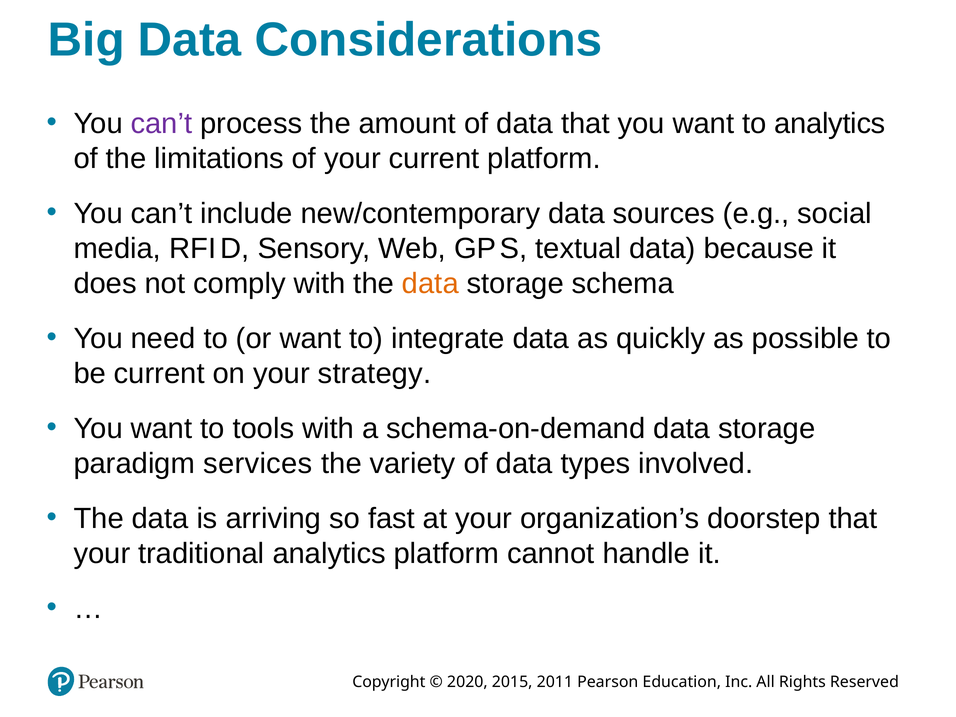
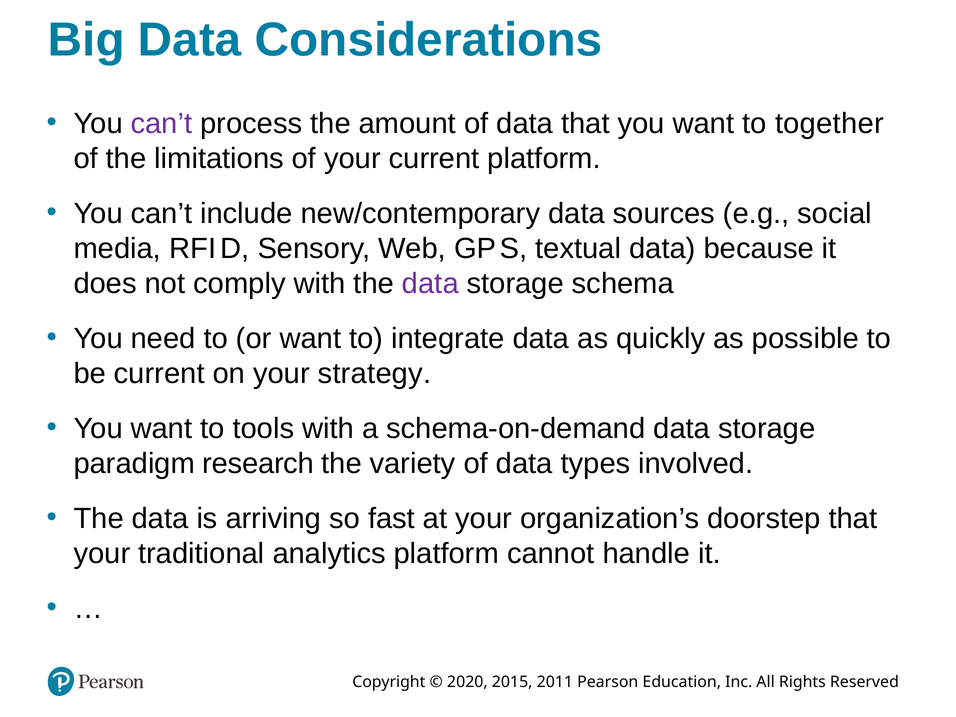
to analytics: analytics -> together
data at (430, 283) colour: orange -> purple
services: services -> research
